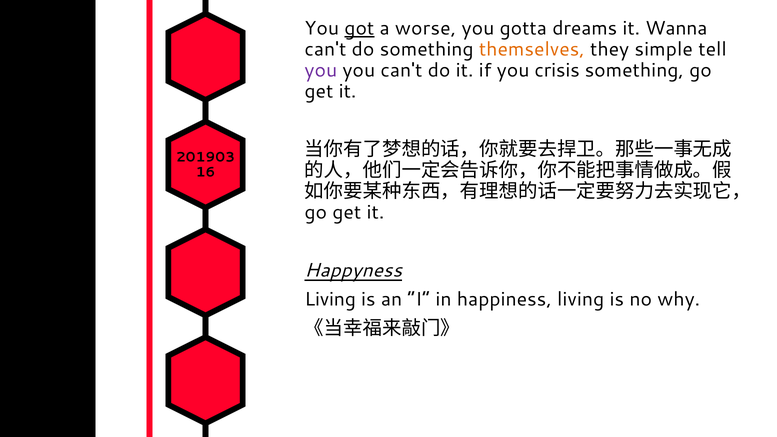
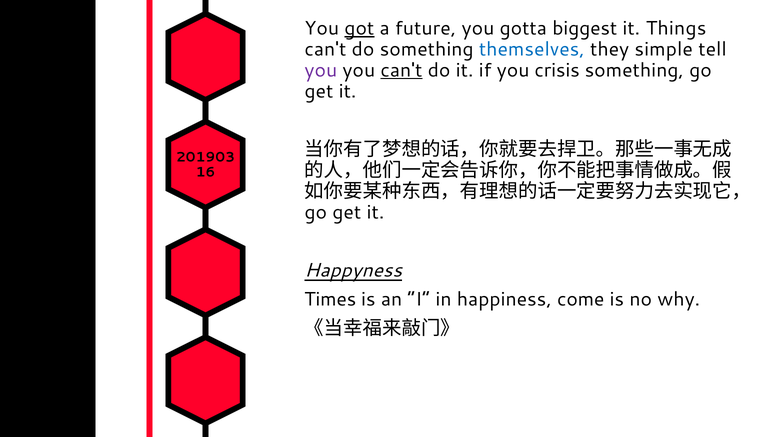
worse: worse -> future
dreams: dreams -> biggest
Wanna: Wanna -> Things
themselves colour: orange -> blue
can't at (401, 70) underline: none -> present
Living at (330, 300): Living -> Times
happiness living: living -> come
